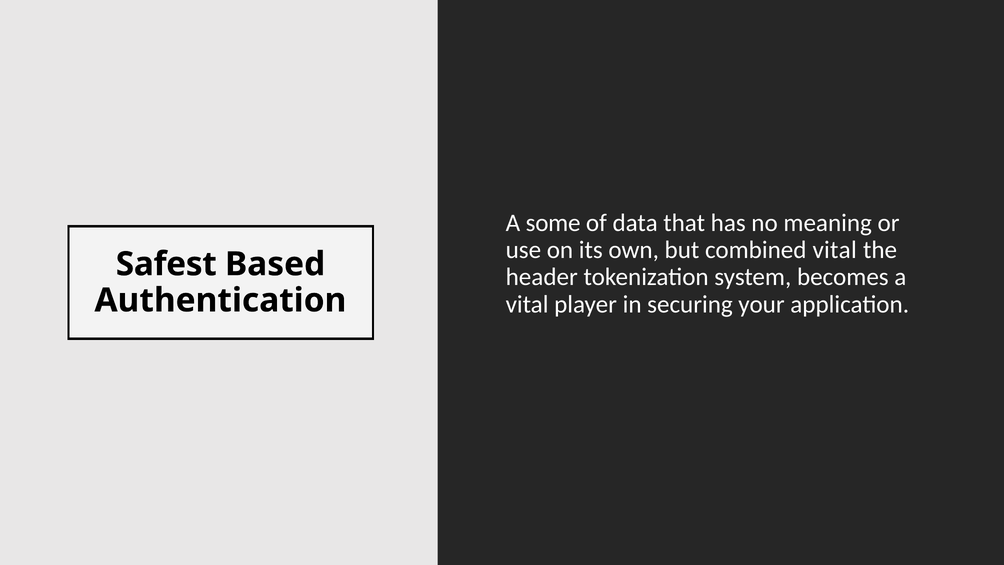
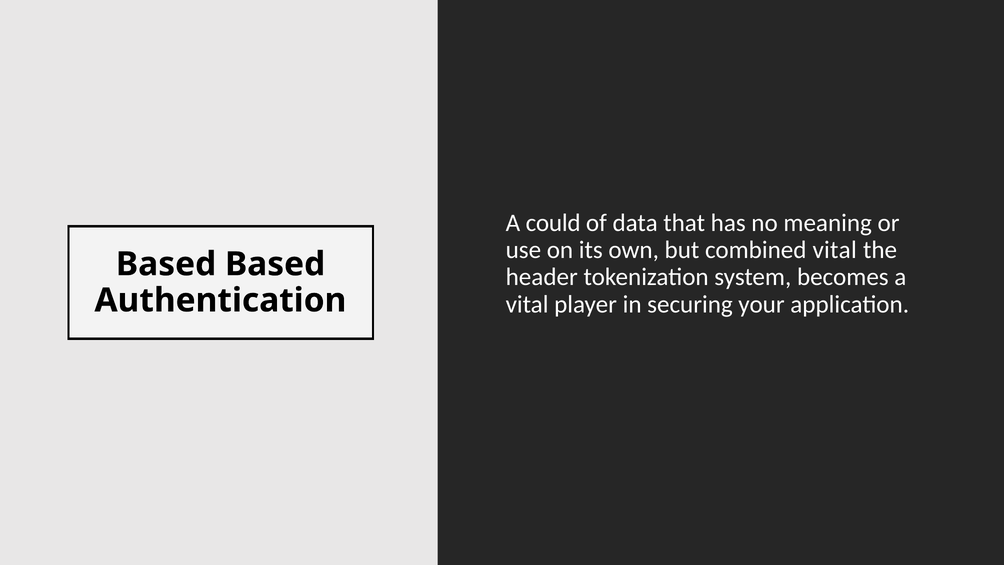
some: some -> could
Safest at (166, 264): Safest -> Based
